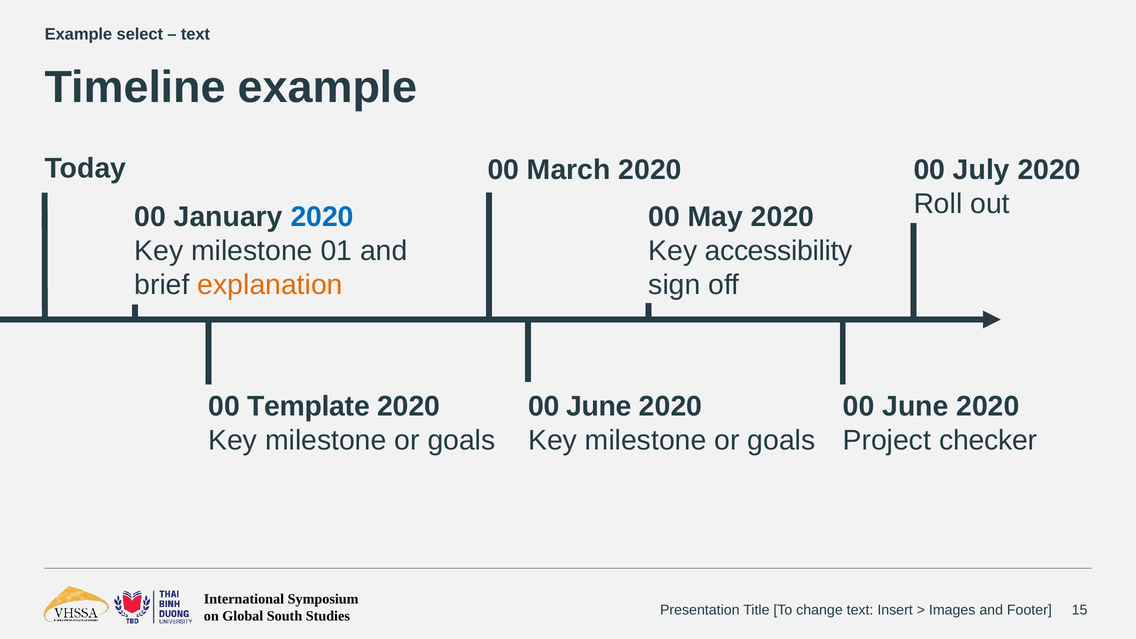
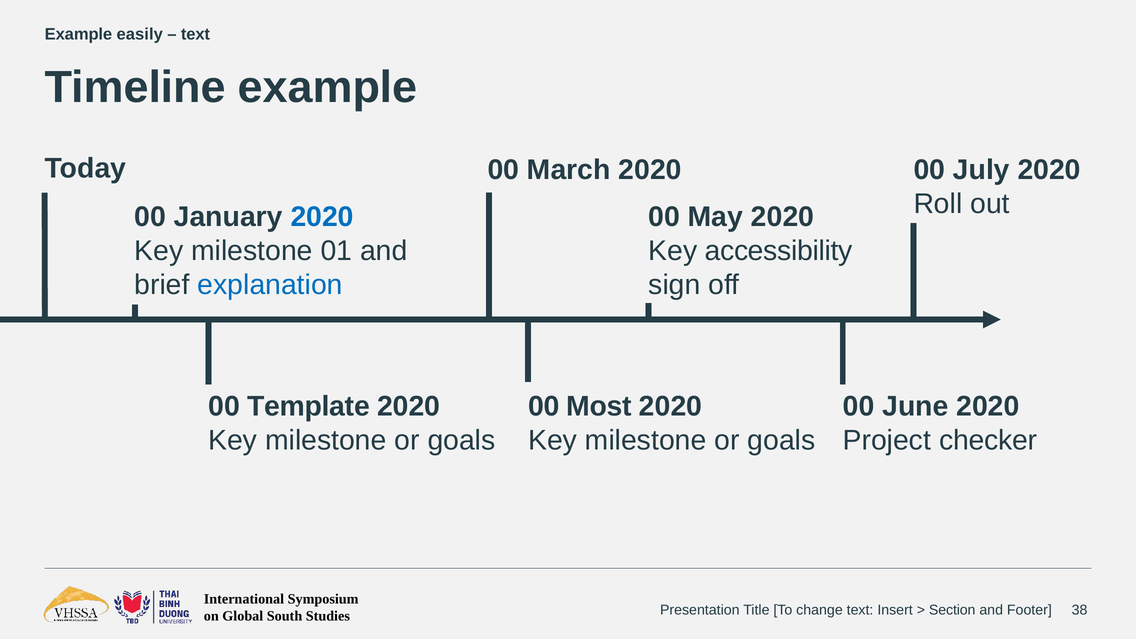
select: select -> easily
explanation colour: orange -> blue
June at (599, 407): June -> Most
Images: Images -> Section
15: 15 -> 38
